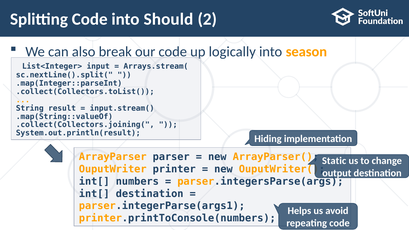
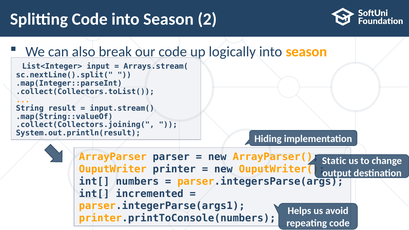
Code into Should: Should -> Season
int[ destination: destination -> incremented
